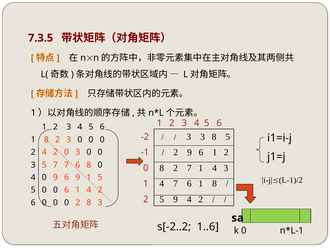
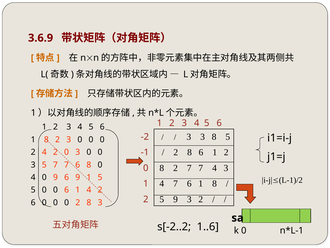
7.3.5: 7.3.5 -> 3.6.9
9 at (189, 152): 9 -> 8
2 7 1: 1 -> 7
9 4: 4 -> 3
